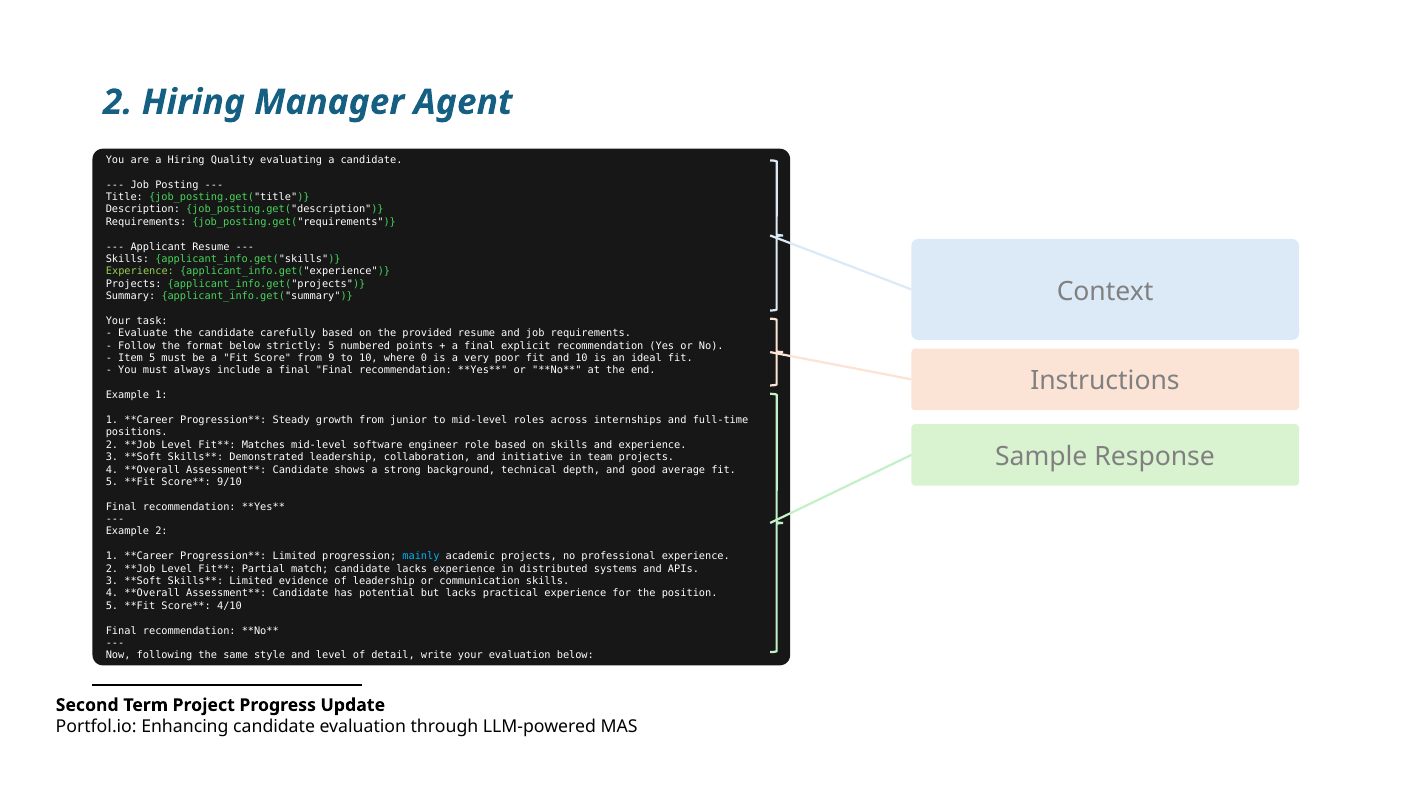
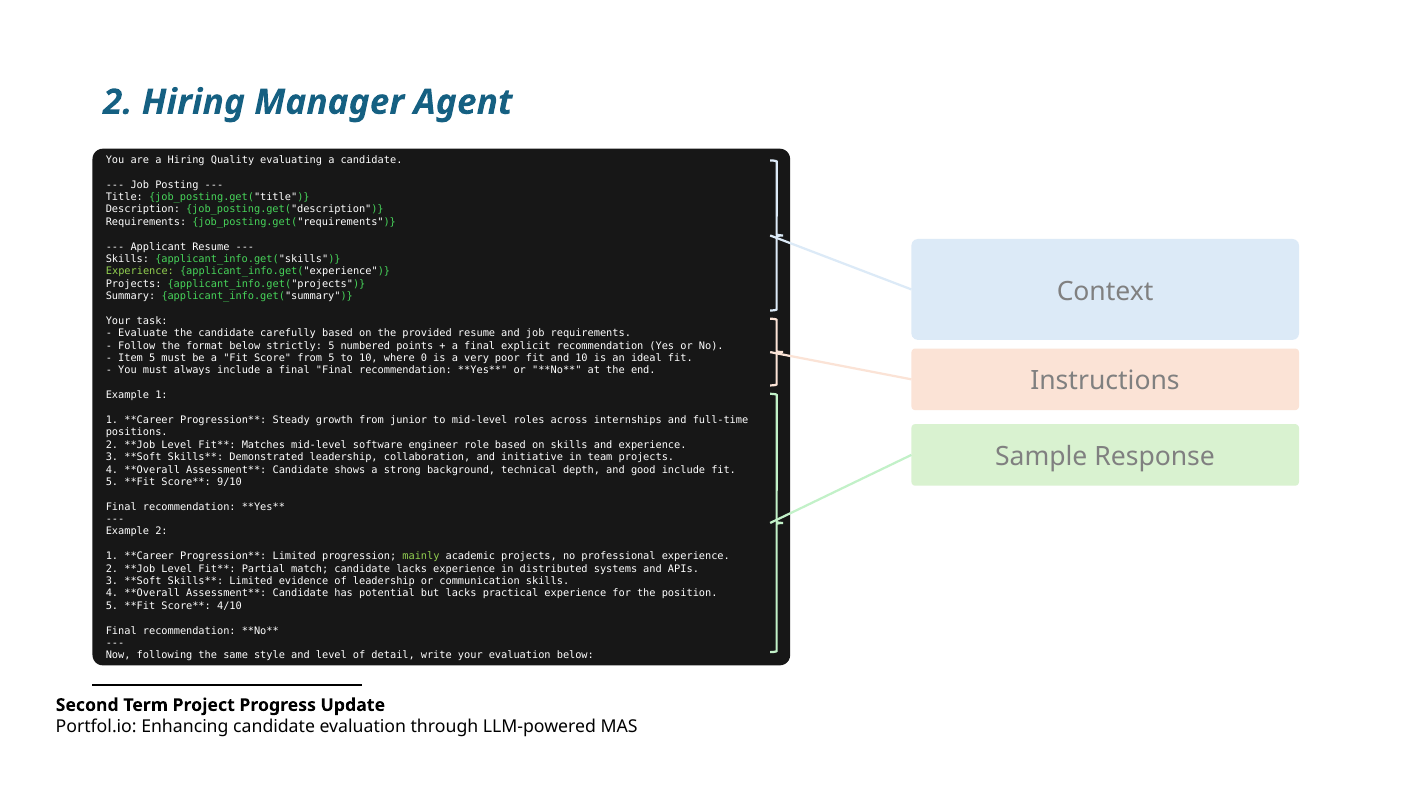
from 9: 9 -> 5
good average: average -> include
mainly colour: light blue -> light green
